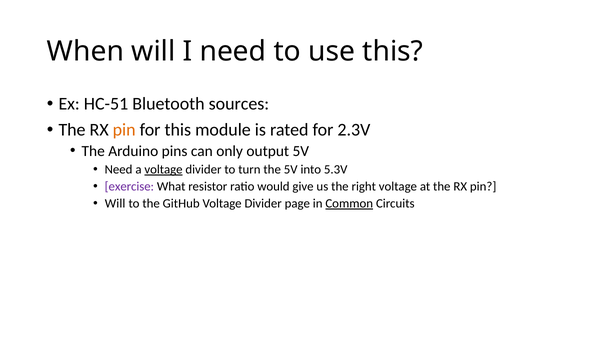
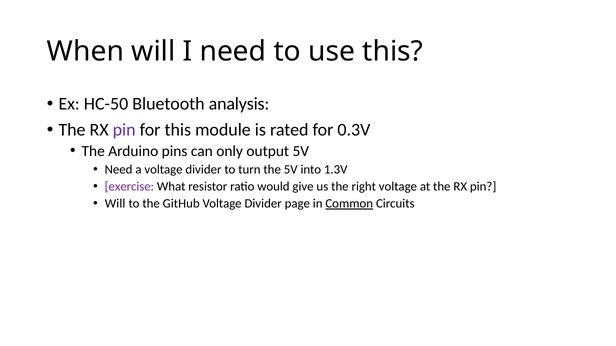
HC-51: HC-51 -> HC-50
sources: sources -> analysis
pin at (124, 130) colour: orange -> purple
2.3V: 2.3V -> 0.3V
voltage at (164, 170) underline: present -> none
5.3V: 5.3V -> 1.3V
